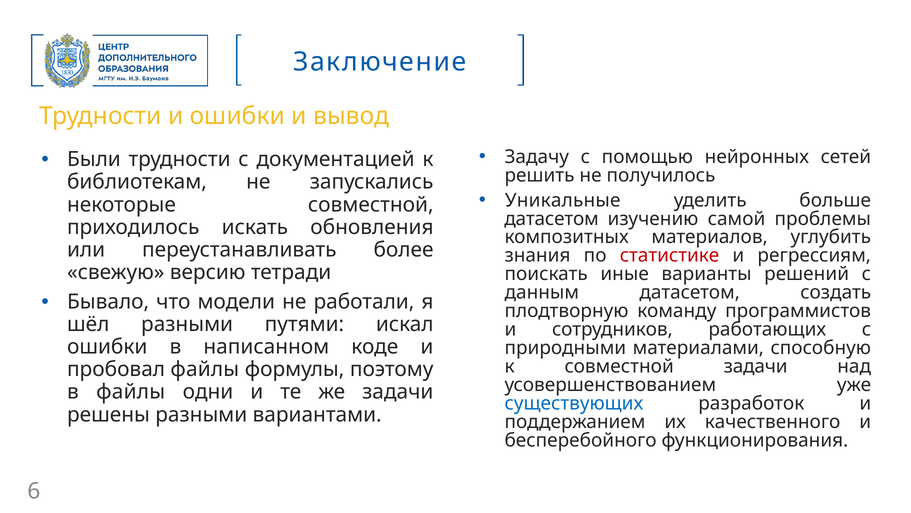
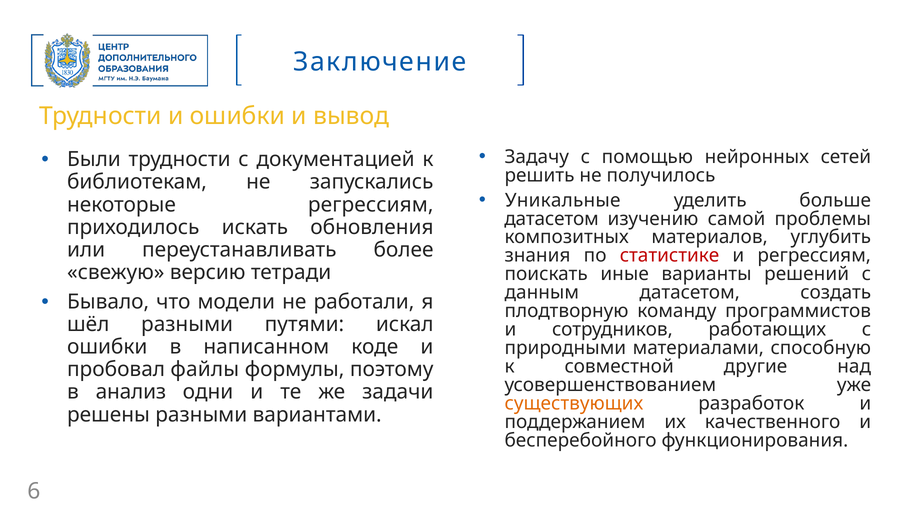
некоторые совместной: совместной -> регрессиям
совместной задачи: задачи -> другие
в файлы: файлы -> анализ
существующих colour: blue -> orange
